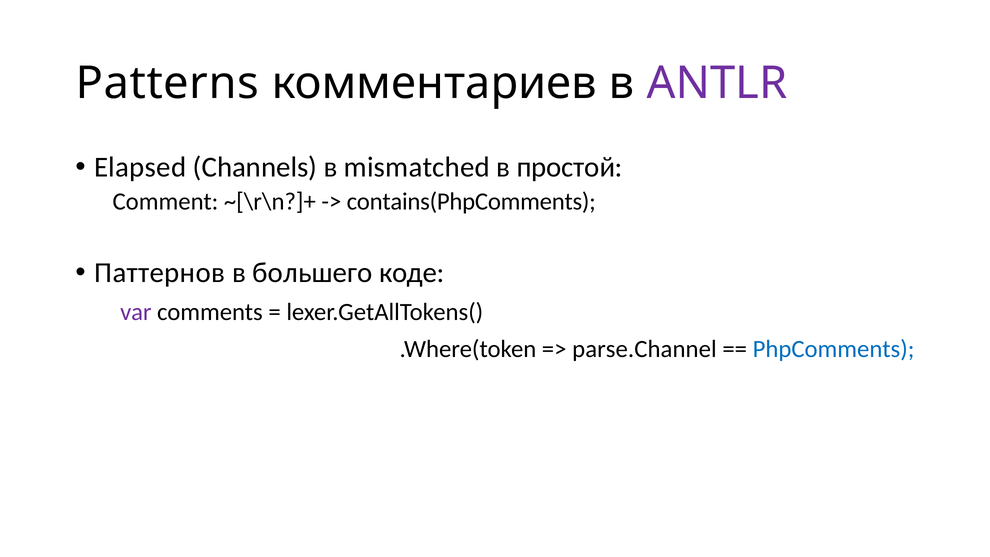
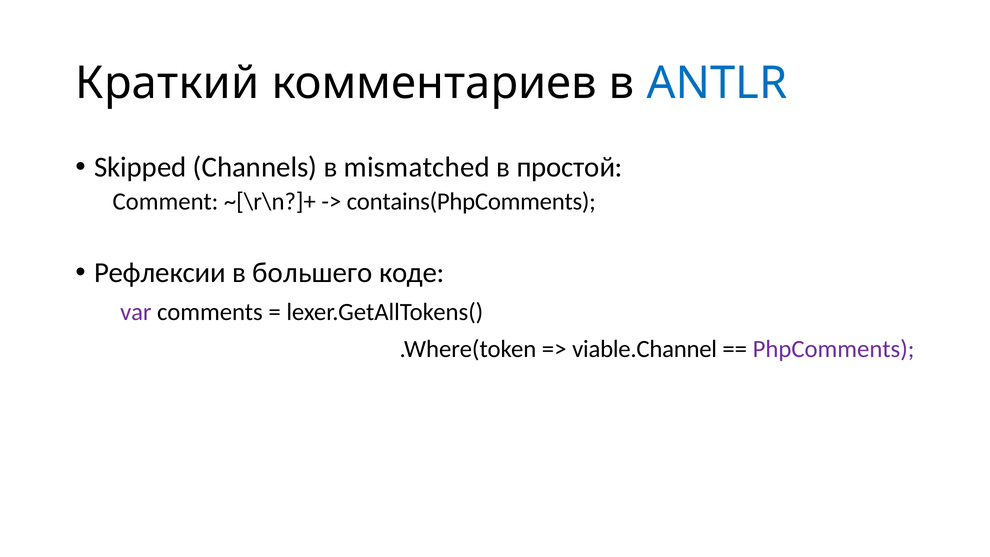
Patterns: Patterns -> Краткий
ANTLR colour: purple -> blue
Elapsed: Elapsed -> Skipped
Паттернов: Паттернов -> Рефлексии
parse.Channel: parse.Channel -> viable.Channel
PhpComments colour: blue -> purple
